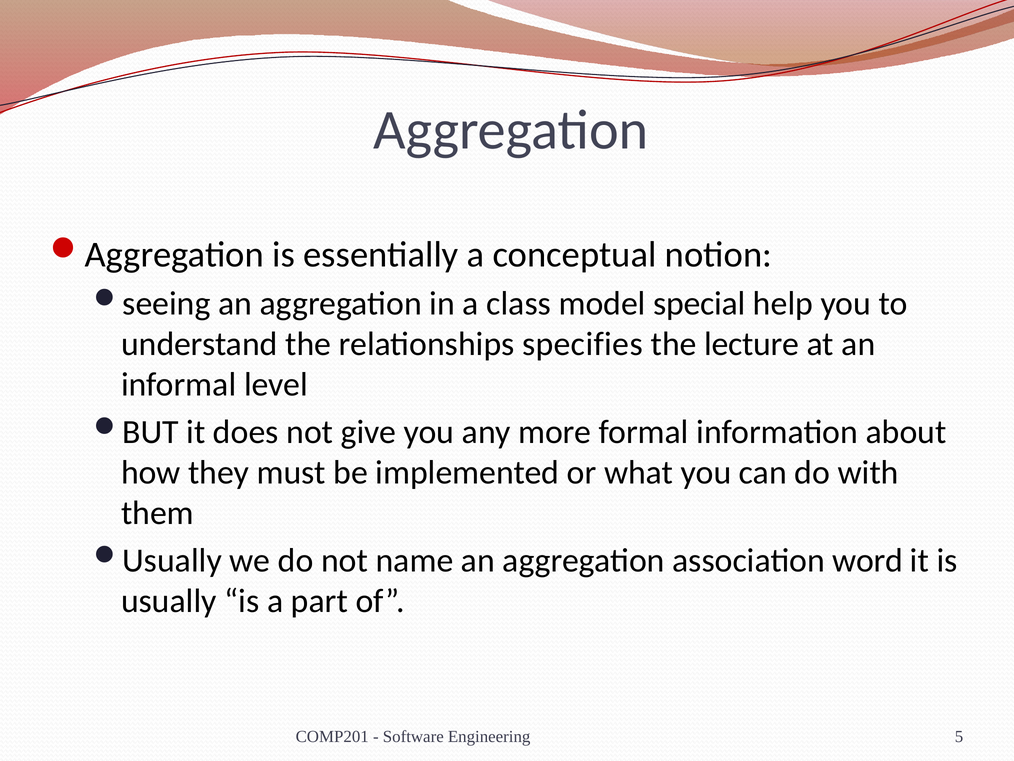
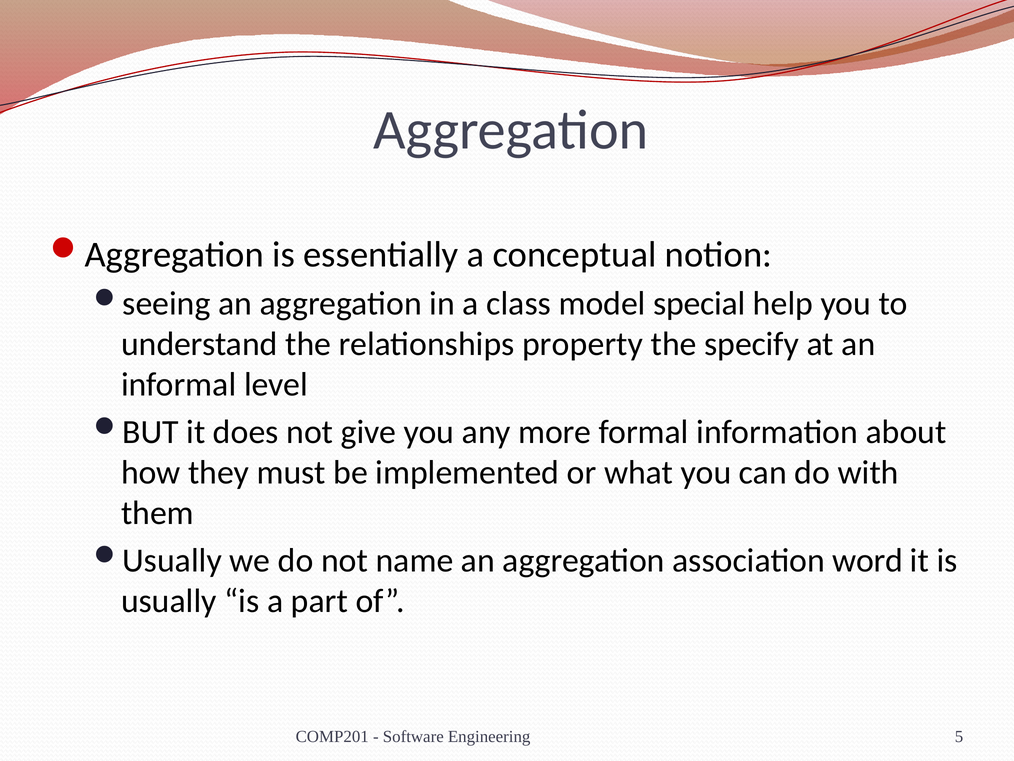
specifies: specifies -> property
lecture: lecture -> specify
